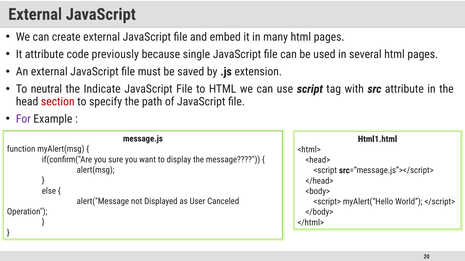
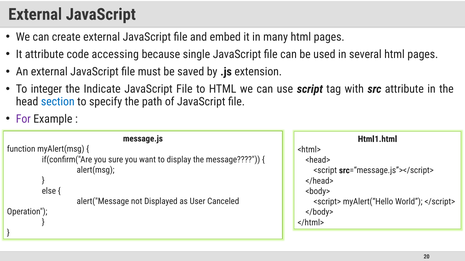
previously: previously -> accessing
neutral: neutral -> integer
section colour: red -> blue
